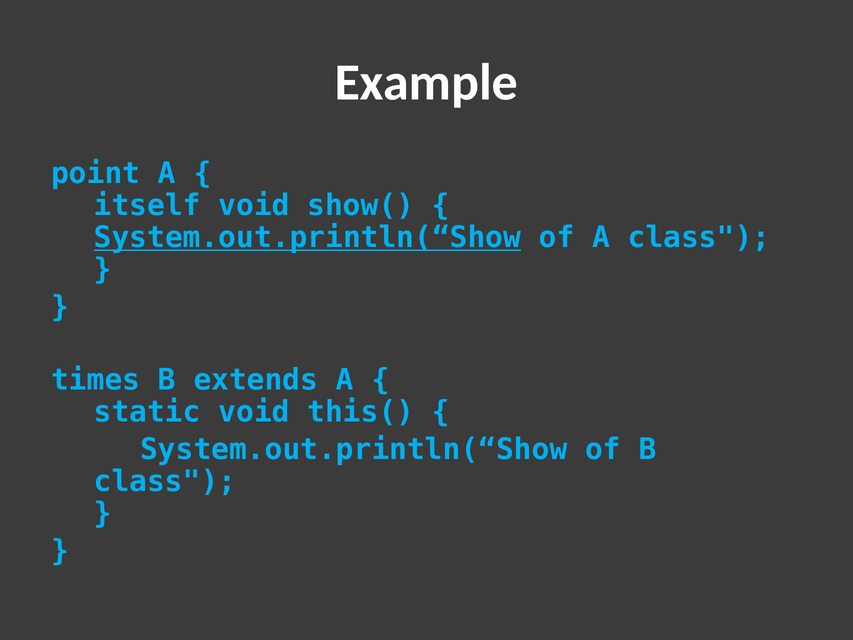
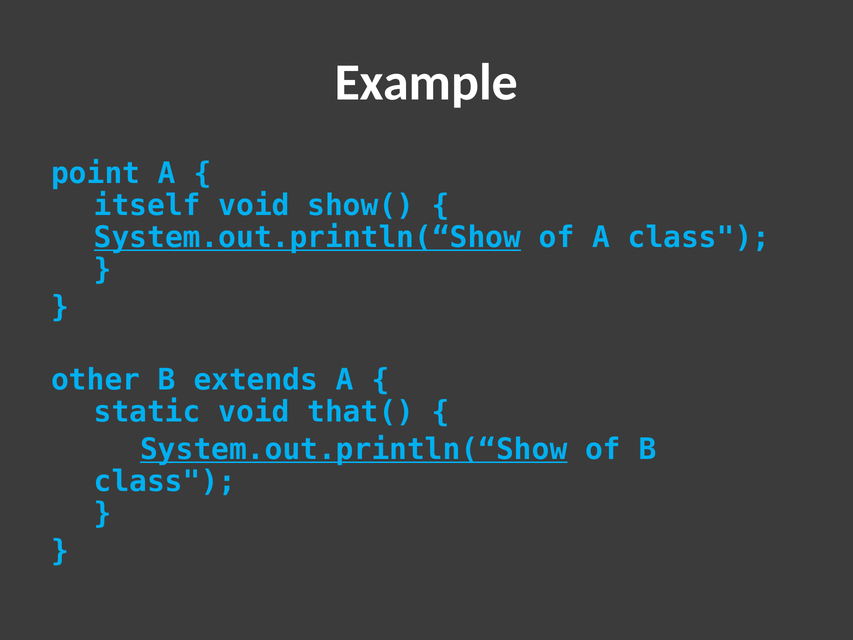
times: times -> other
this(: this( -> that(
System.out.println(“Show at (354, 449) underline: none -> present
